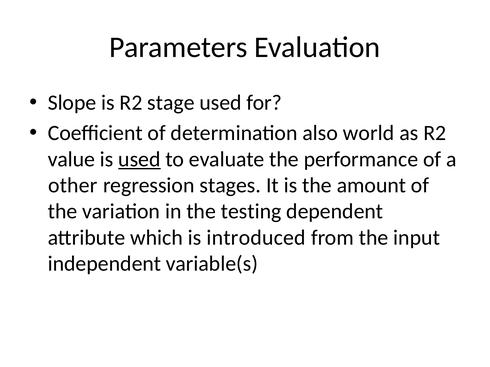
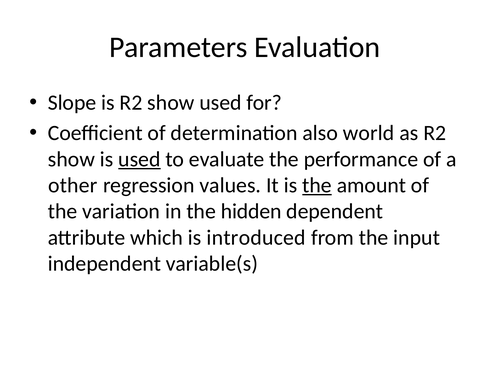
is R2 stage: stage -> show
value at (71, 159): value -> show
stages: stages -> values
the at (317, 186) underline: none -> present
testing: testing -> hidden
